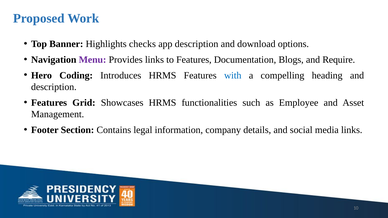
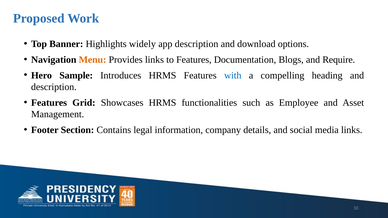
checks: checks -> widely
Menu colour: purple -> orange
Coding: Coding -> Sample
